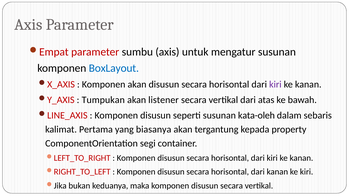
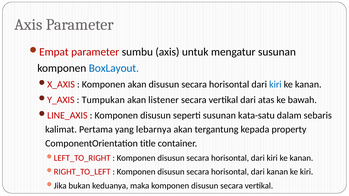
kiri at (275, 84) colour: purple -> blue
kata-oleh: kata-oleh -> kata-satu
biasanya: biasanya -> lebarnya
segi: segi -> title
